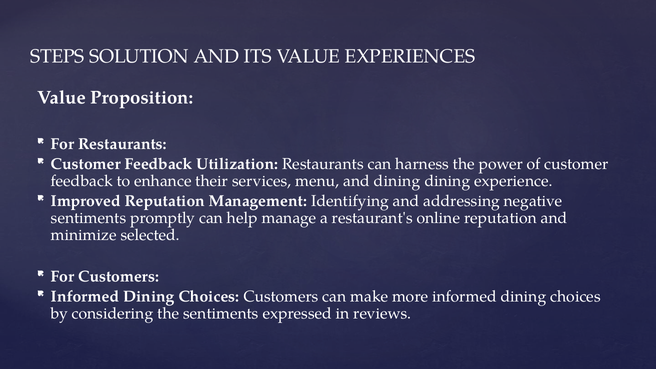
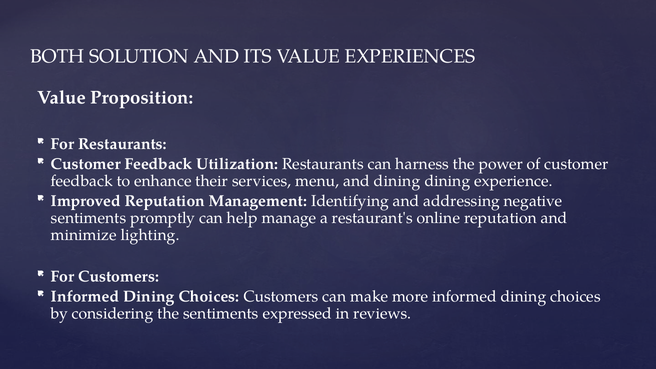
STEPS: STEPS -> BOTH
selected: selected -> lighting
